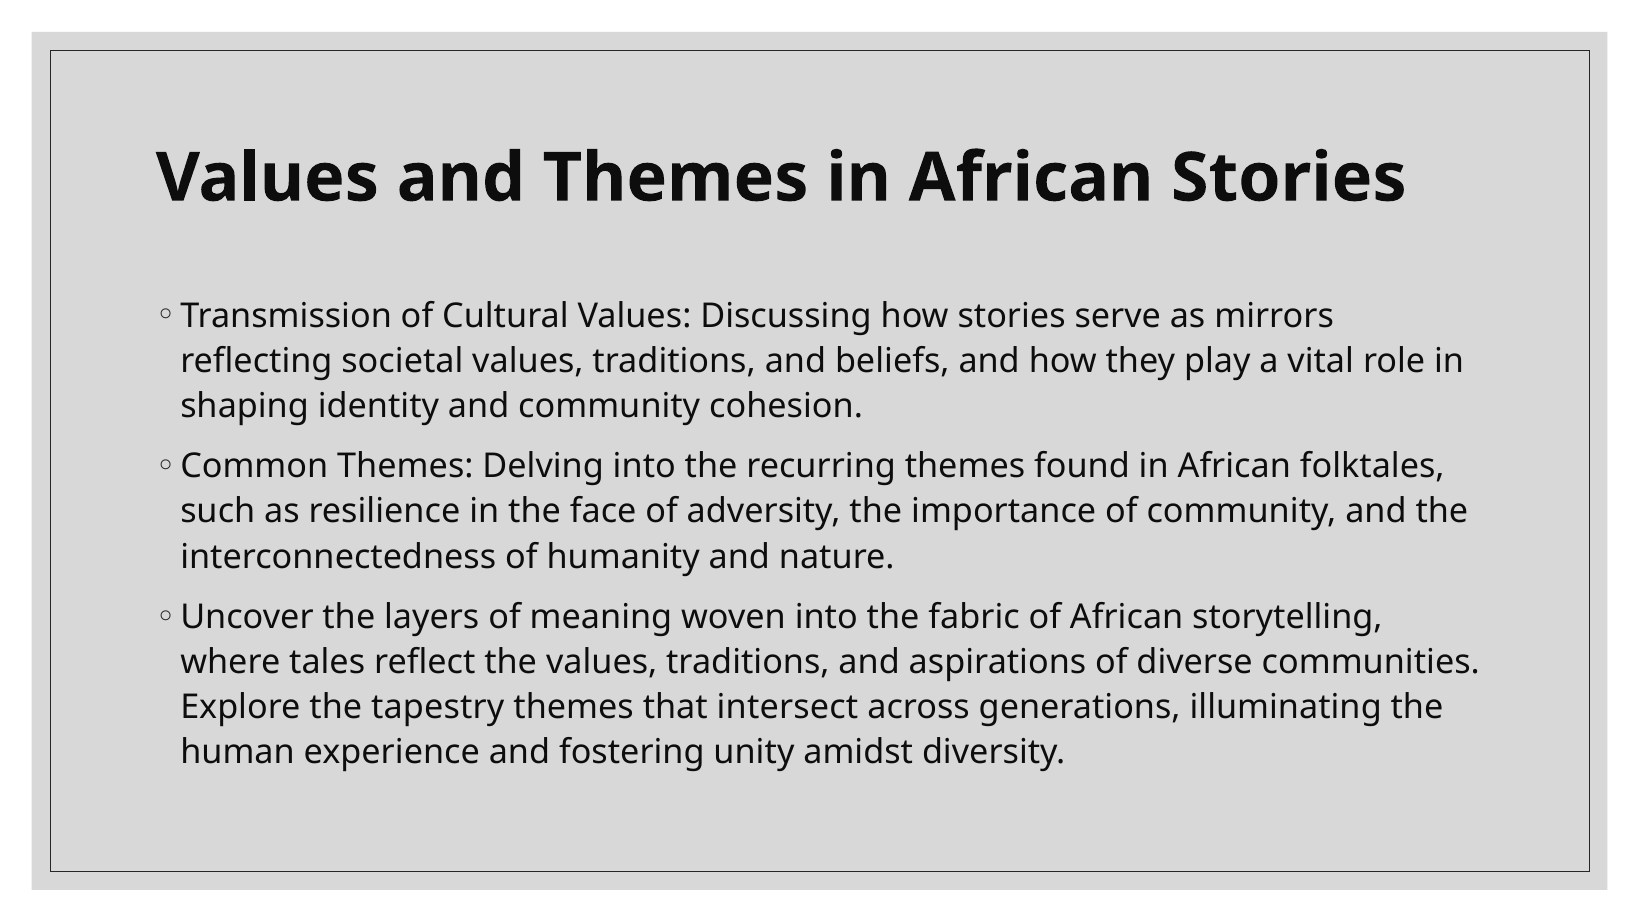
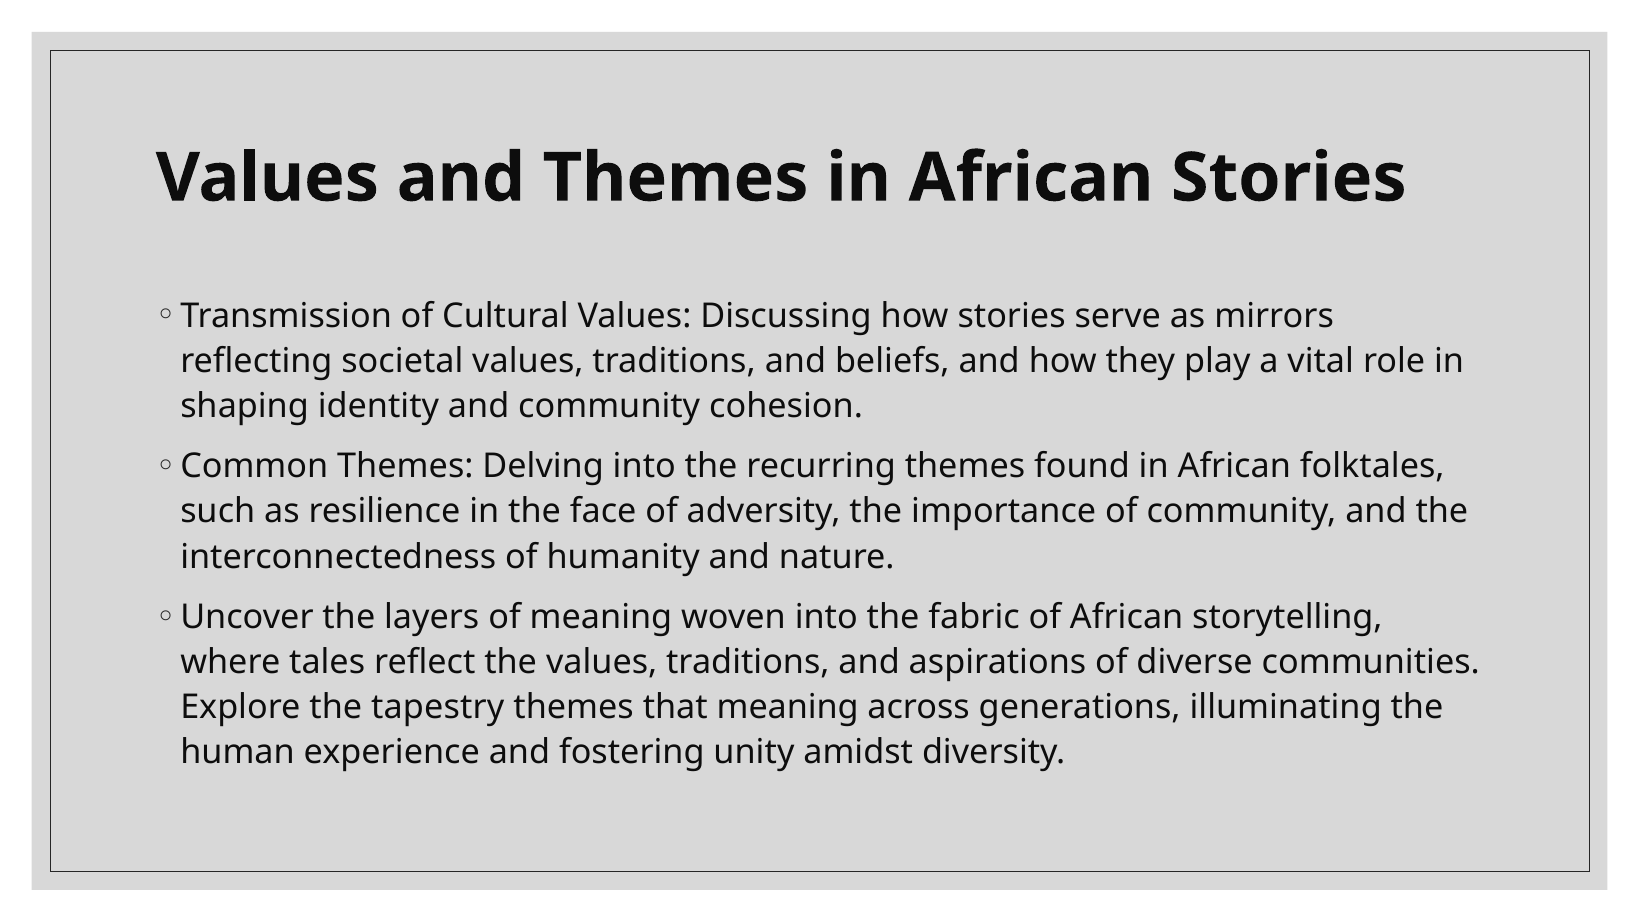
that intersect: intersect -> meaning
